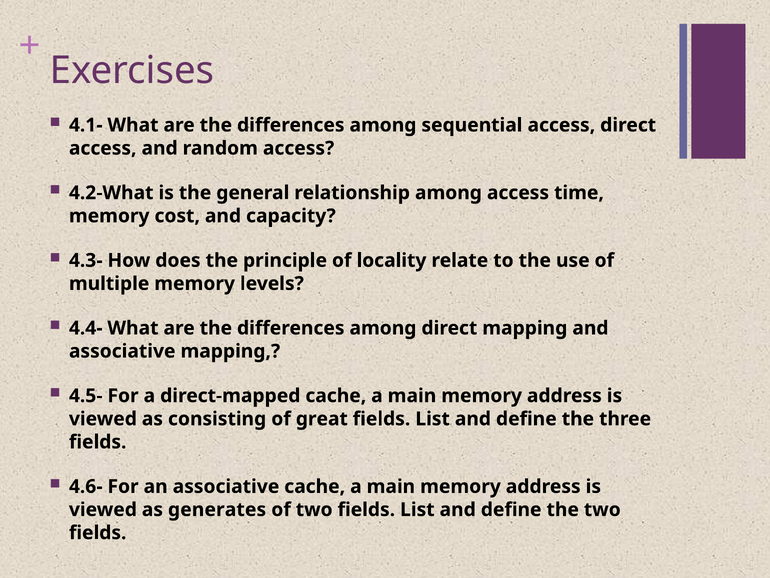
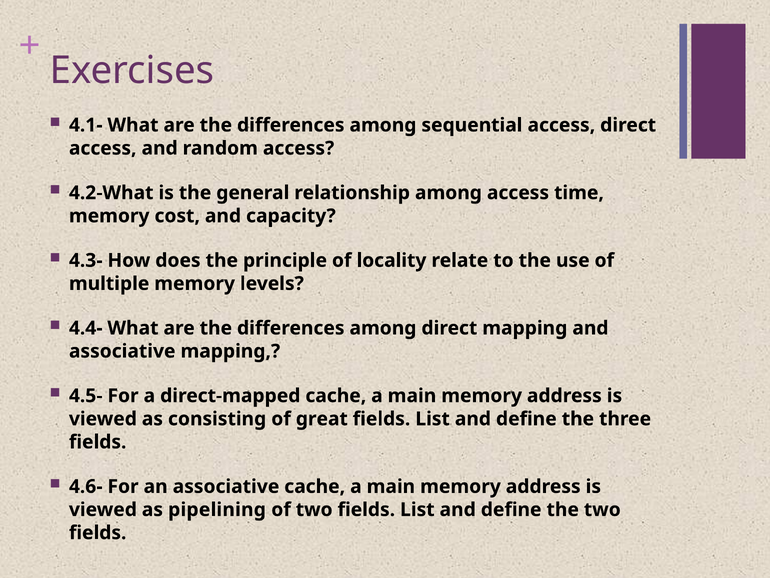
generates: generates -> pipelining
